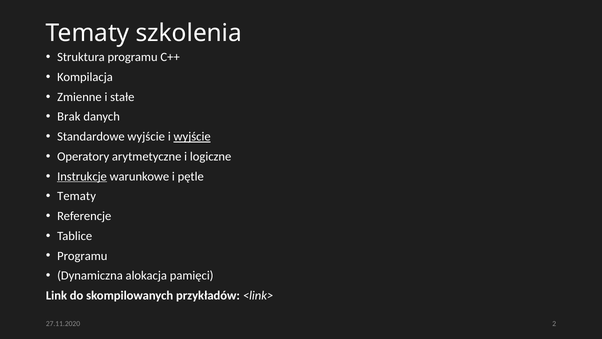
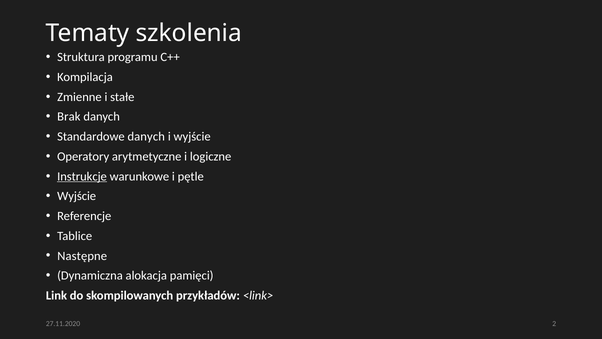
Standardowe wyjście: wyjście -> danych
wyjście at (192, 137) underline: present -> none
Tematy at (77, 196): Tematy -> Wyjście
Programu at (82, 256): Programu -> Następne
